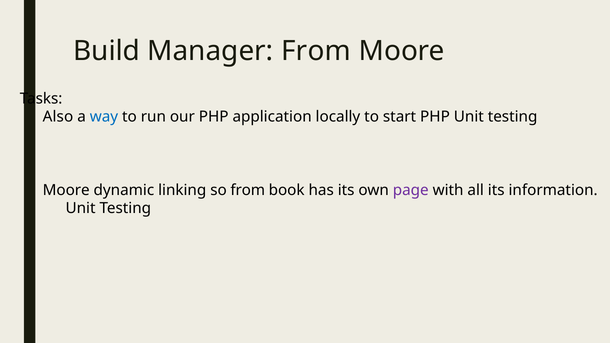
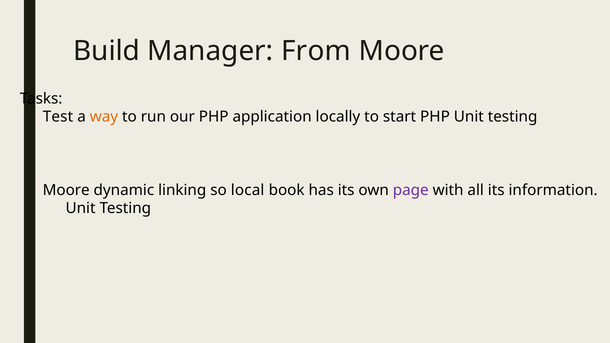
Also: Also -> Test
way colour: blue -> orange
so from: from -> local
